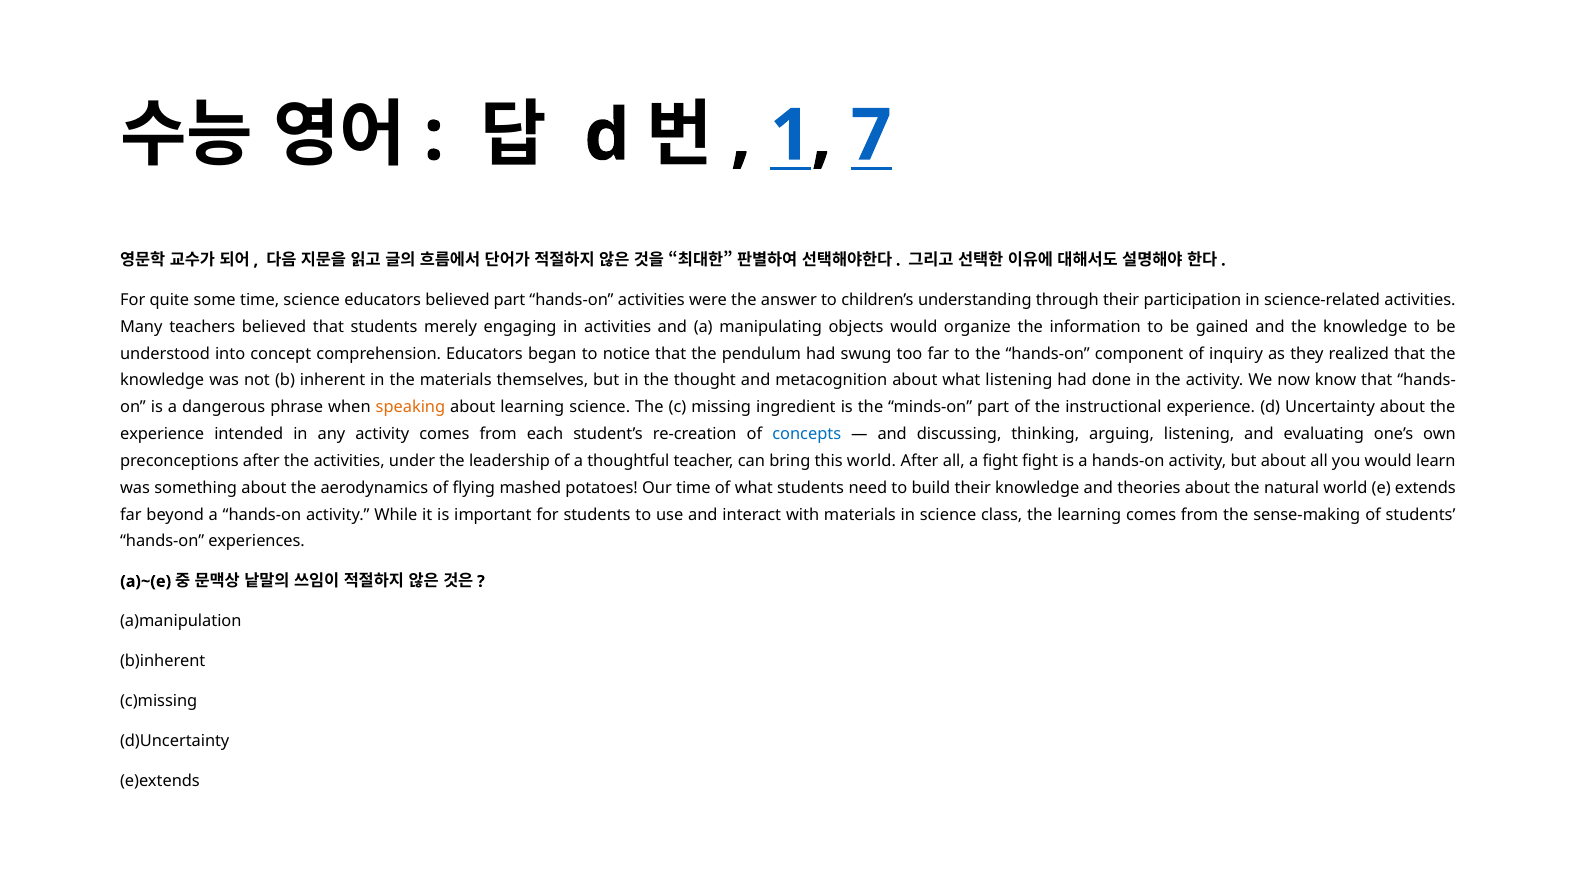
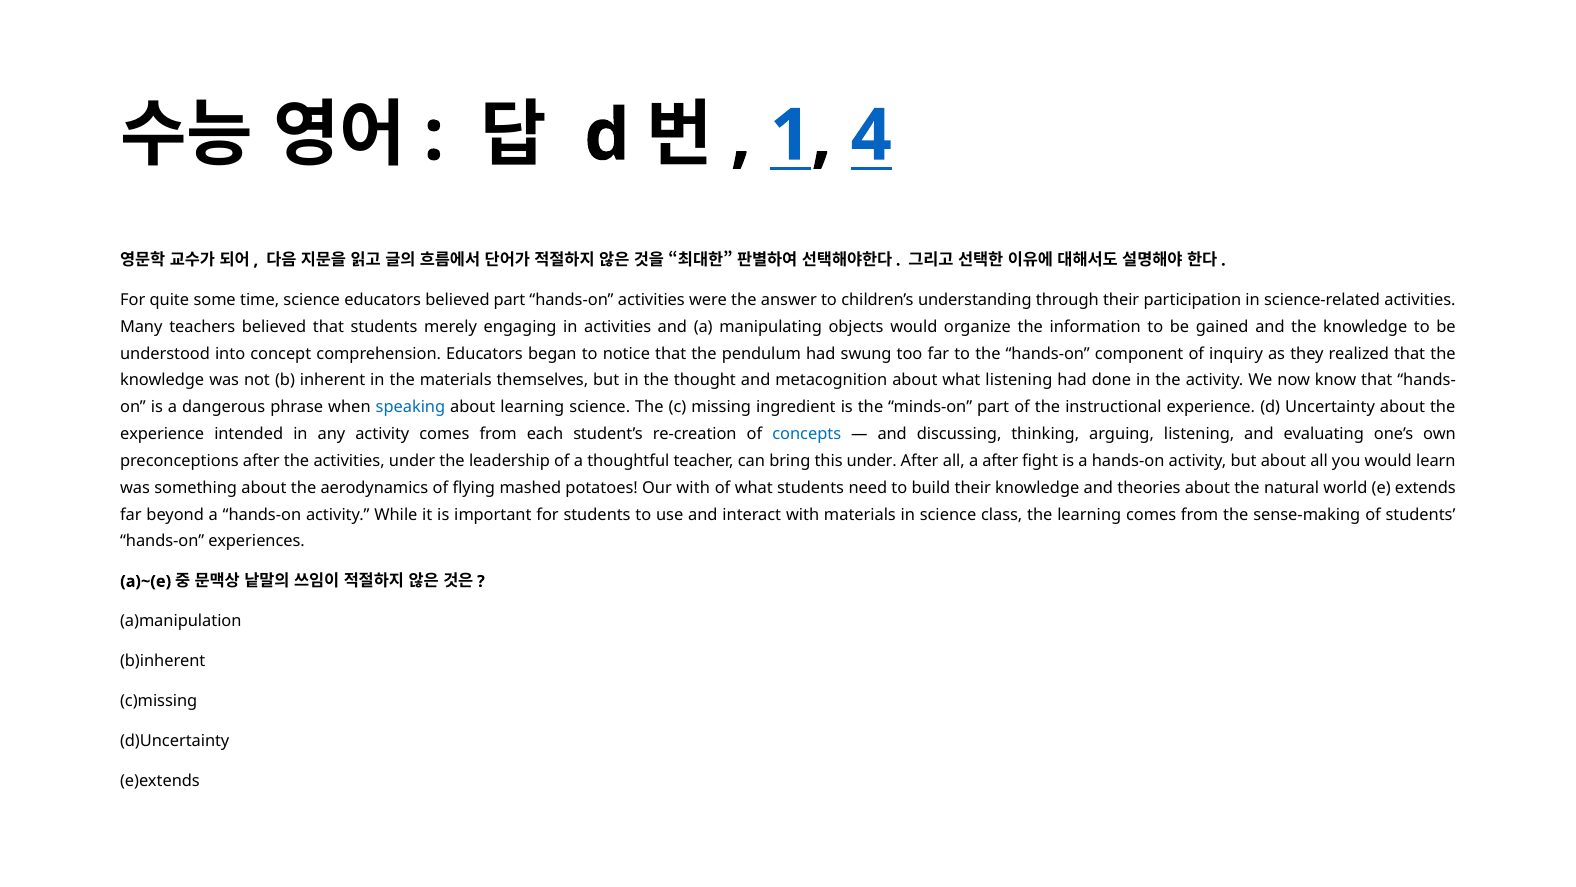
7: 7 -> 4
speaking colour: orange -> blue
this world: world -> under
a fight: fight -> after
Our time: time -> with
